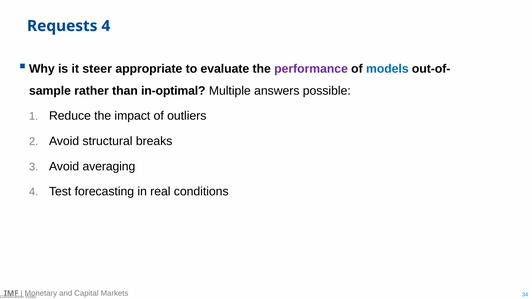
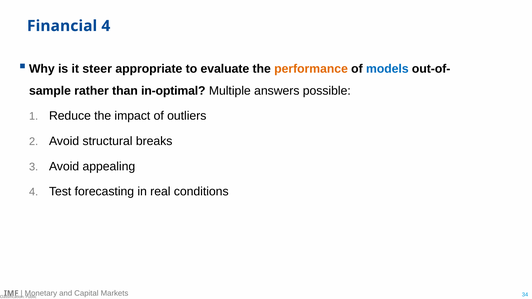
Requests: Requests -> Financial
performance colour: purple -> orange
averaging: averaging -> appealing
